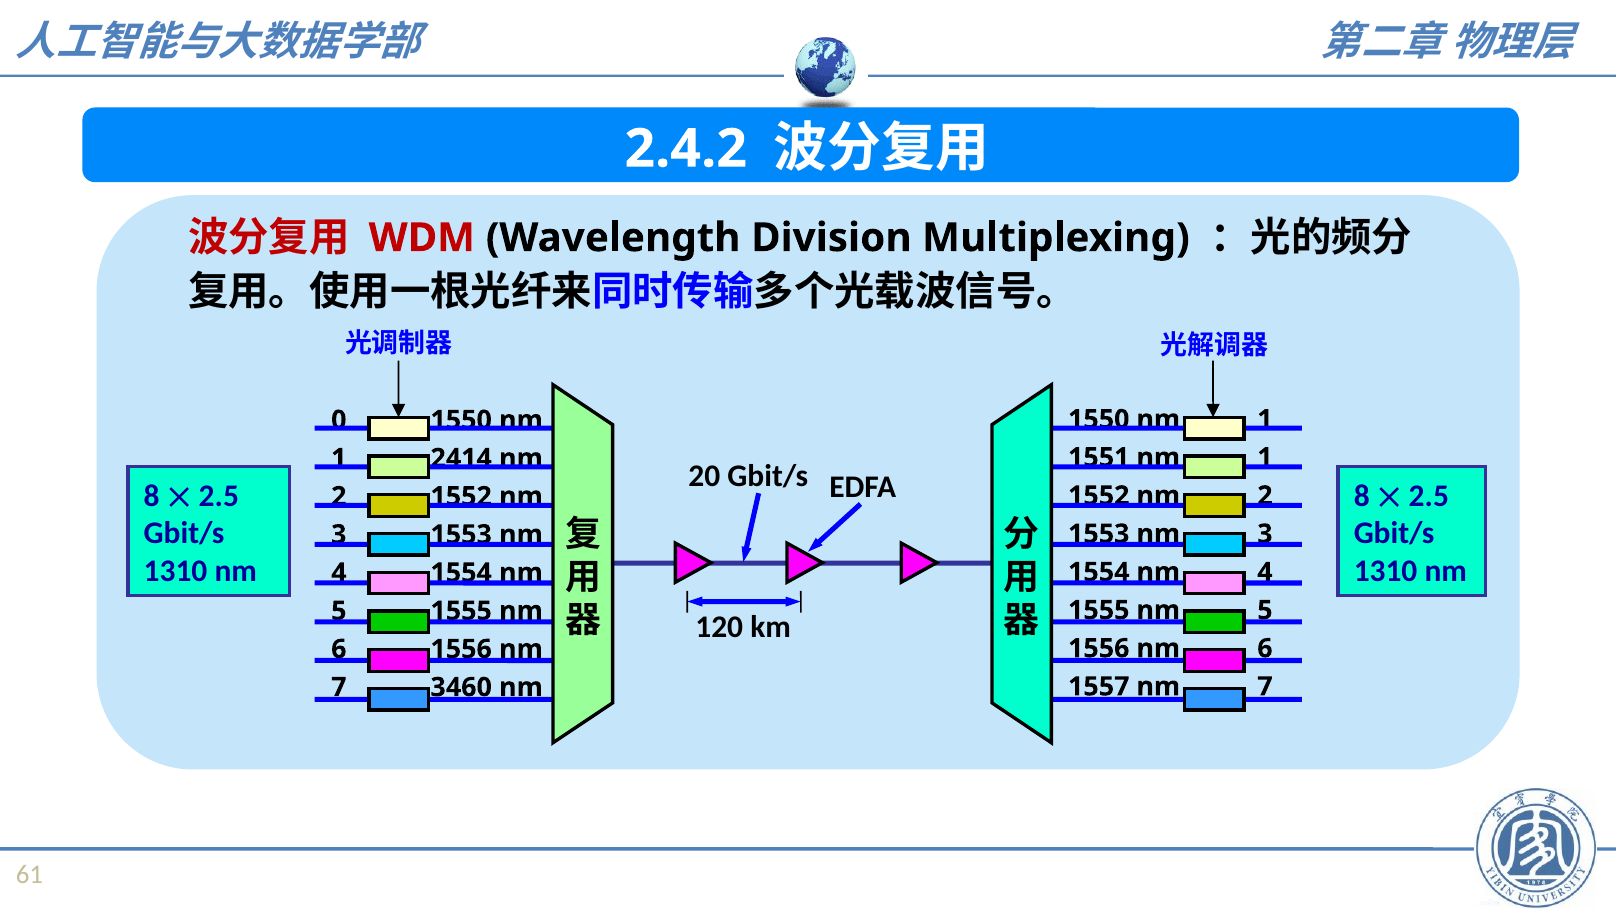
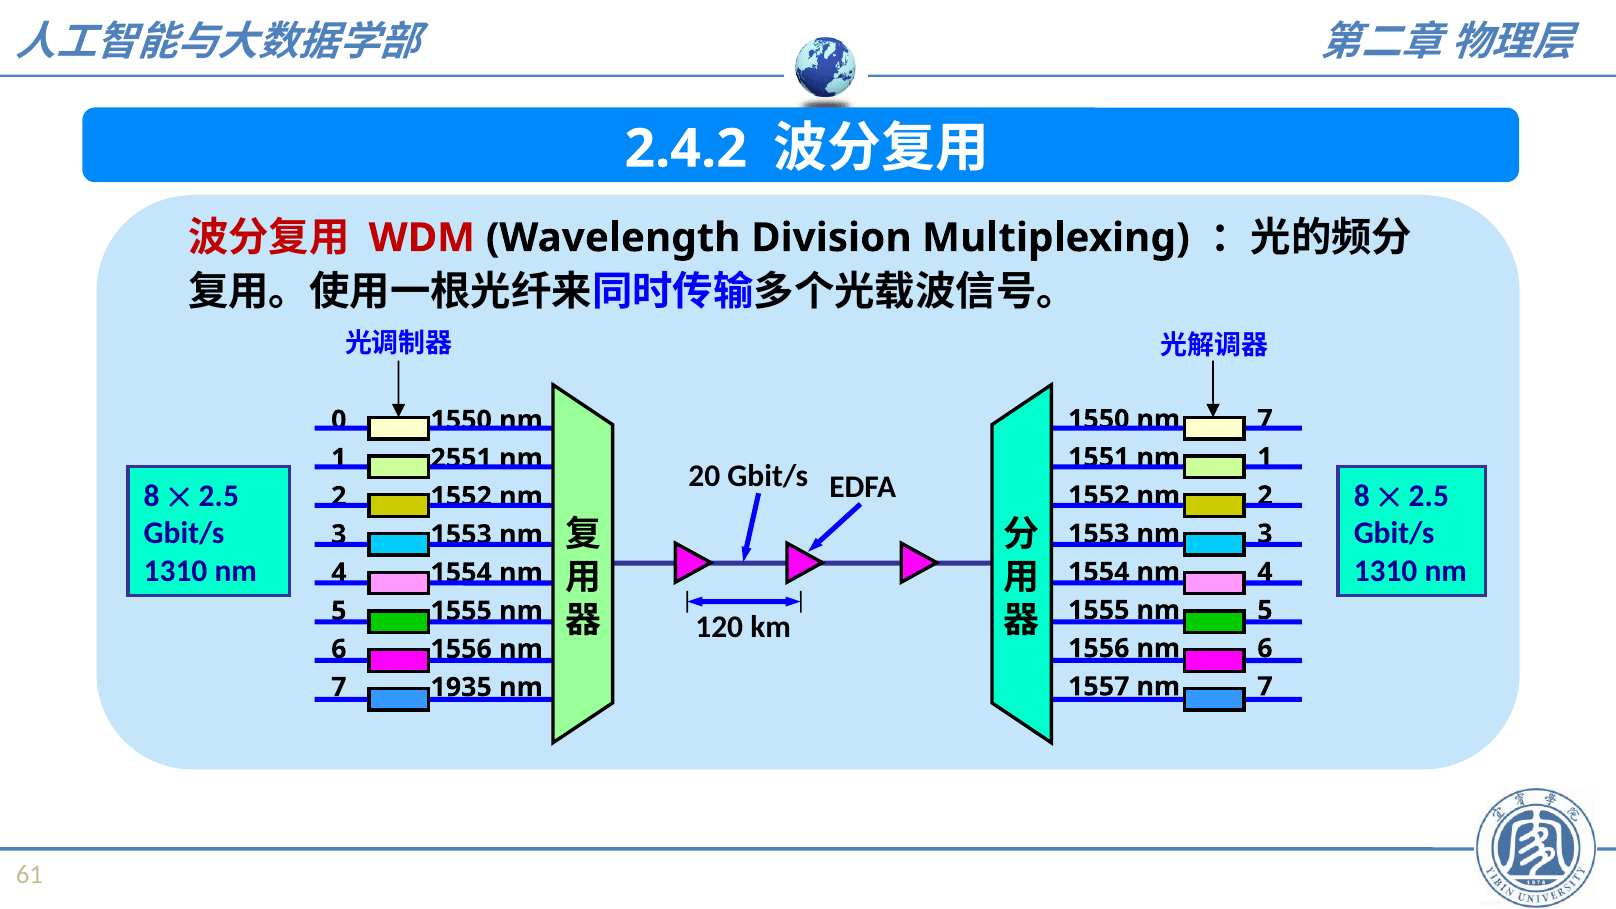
1 at (1265, 419): 1 -> 7
2414: 2414 -> 2551
3460: 3460 -> 1935
